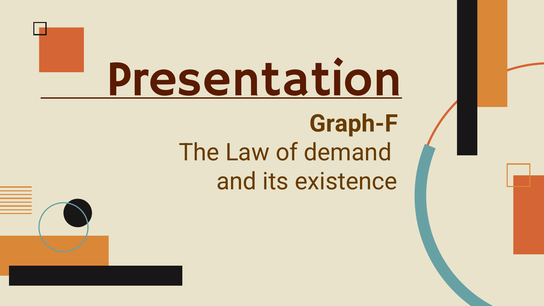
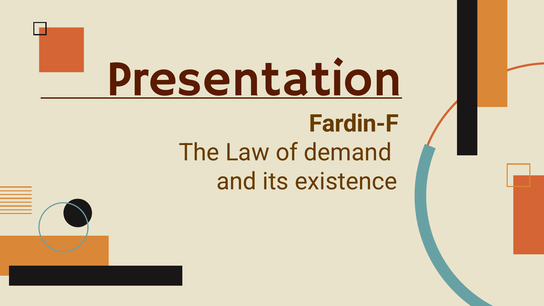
Graph-F: Graph-F -> Fardin-F
